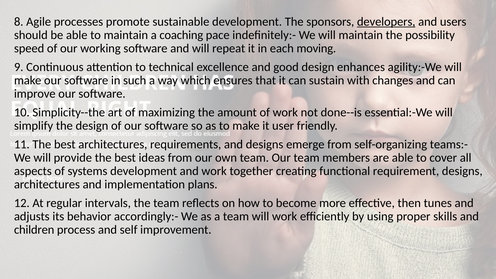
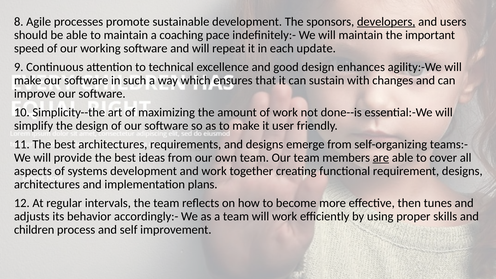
possibility: possibility -> important
moving: moving -> update
are underline: none -> present
